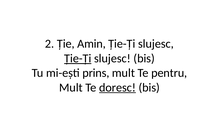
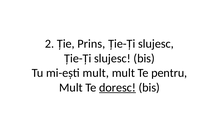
Amin: Amin -> Prins
Ție-Ți at (78, 58) underline: present -> none
mi-ești prins: prins -> mult
